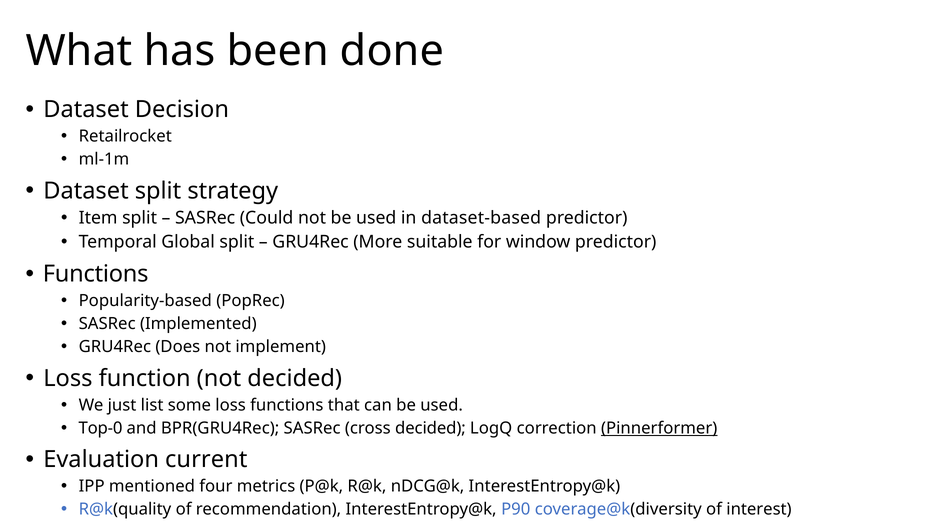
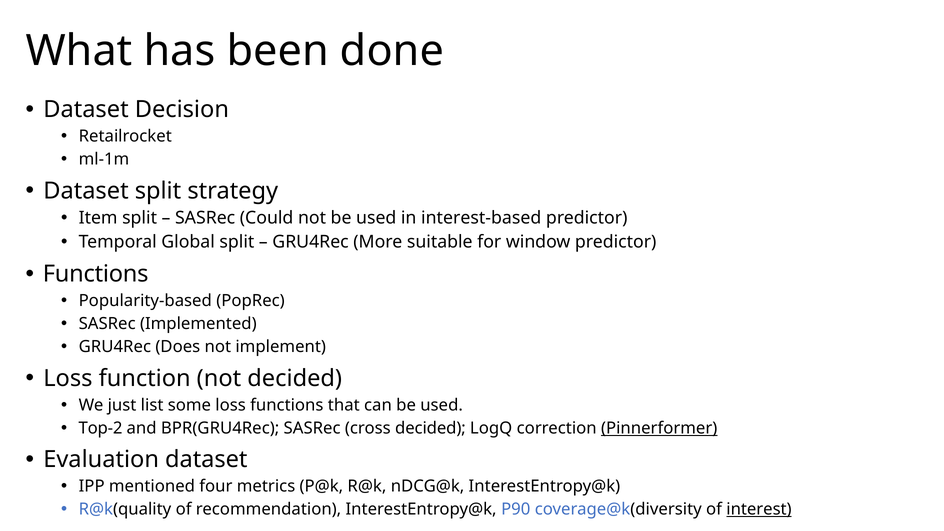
dataset-based: dataset-based -> interest-based
Top-0: Top-0 -> Top-2
Evaluation current: current -> dataset
interest underline: none -> present
